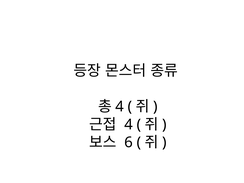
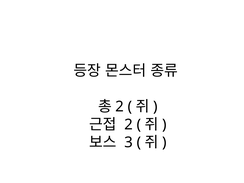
4 at (120, 107): 4 -> 2
4 at (129, 125): 4 -> 2
6: 6 -> 3
